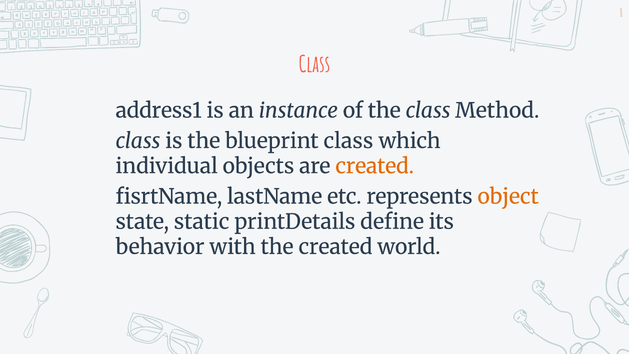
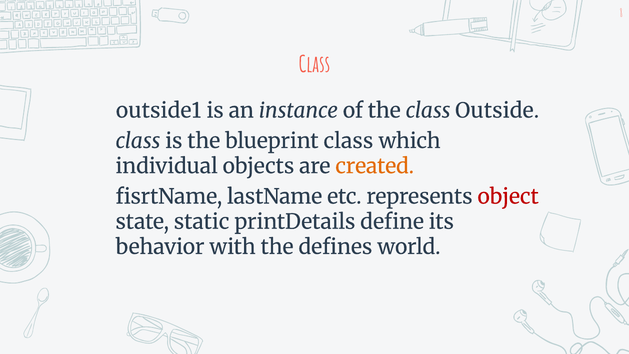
address1: address1 -> outside1
Method: Method -> Outside
object colour: orange -> red
the created: created -> defines
